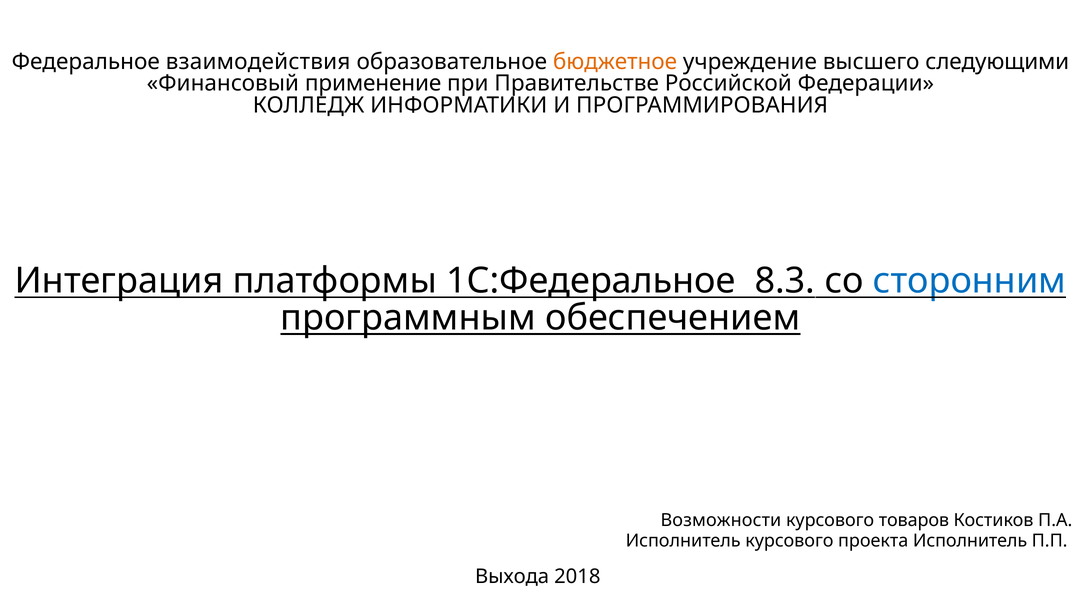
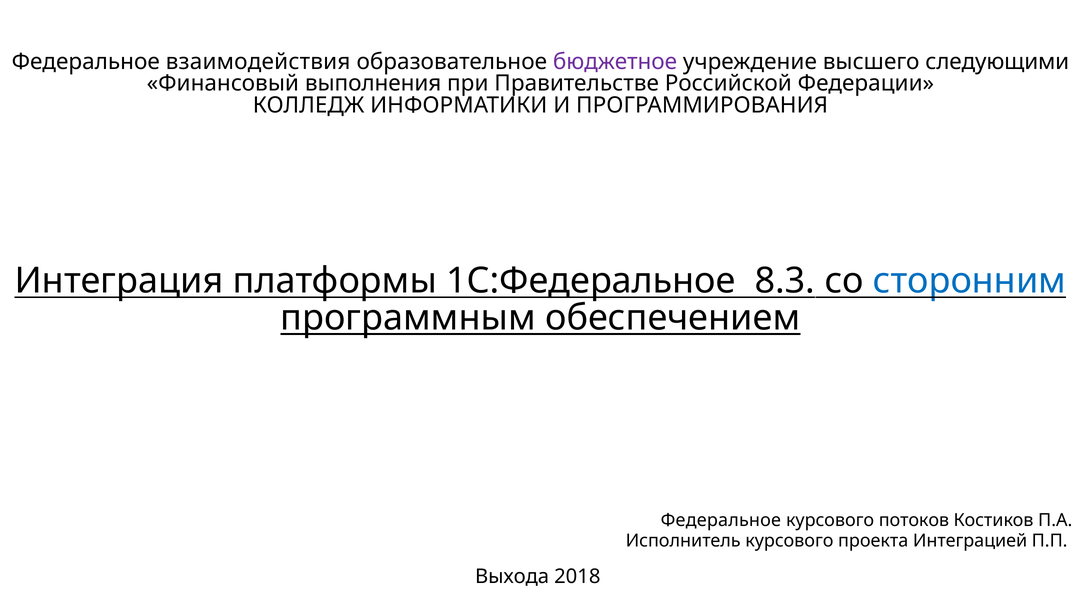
бюджетное colour: orange -> purple
применение: применение -> выполнения
Возможности at (721, 520): Возможности -> Федеральное
товаров: товаров -> потоков
проекта Исполнитель: Исполнитель -> Интеграцией
